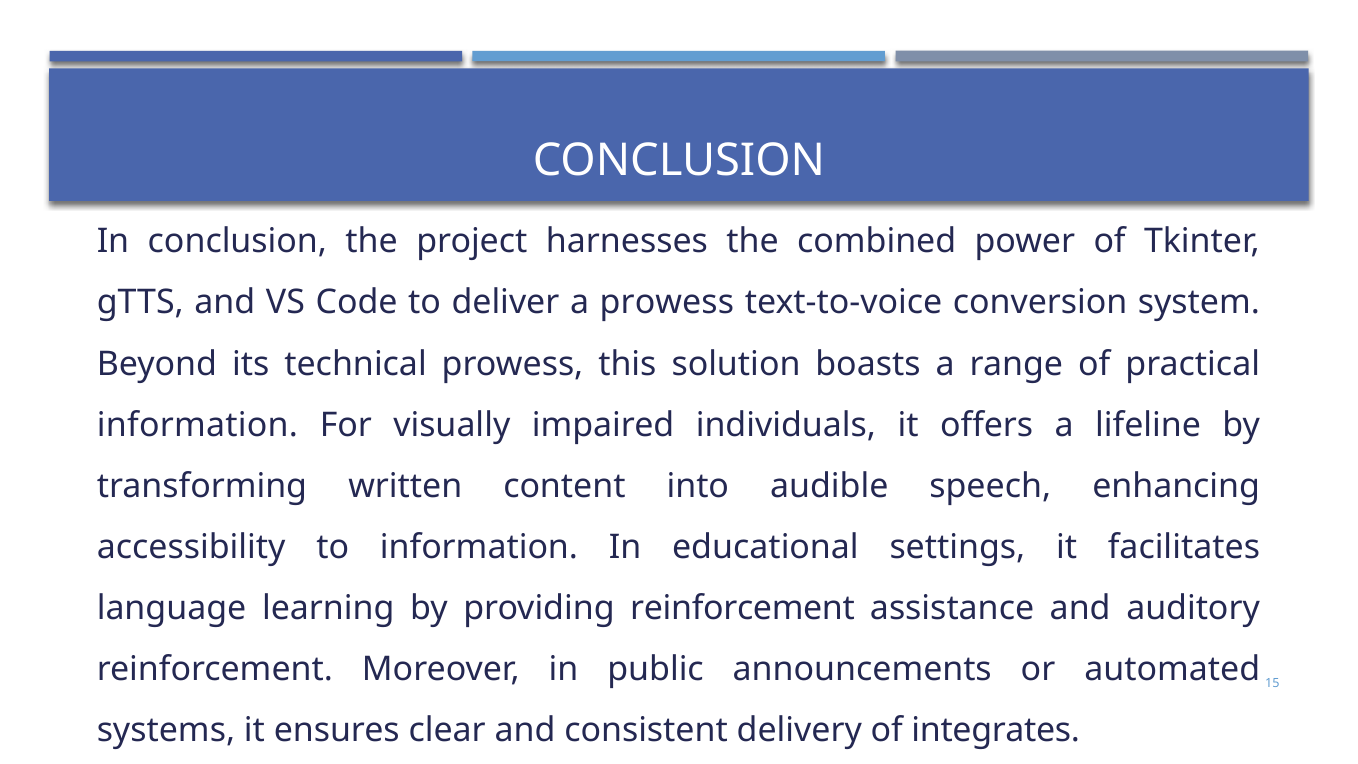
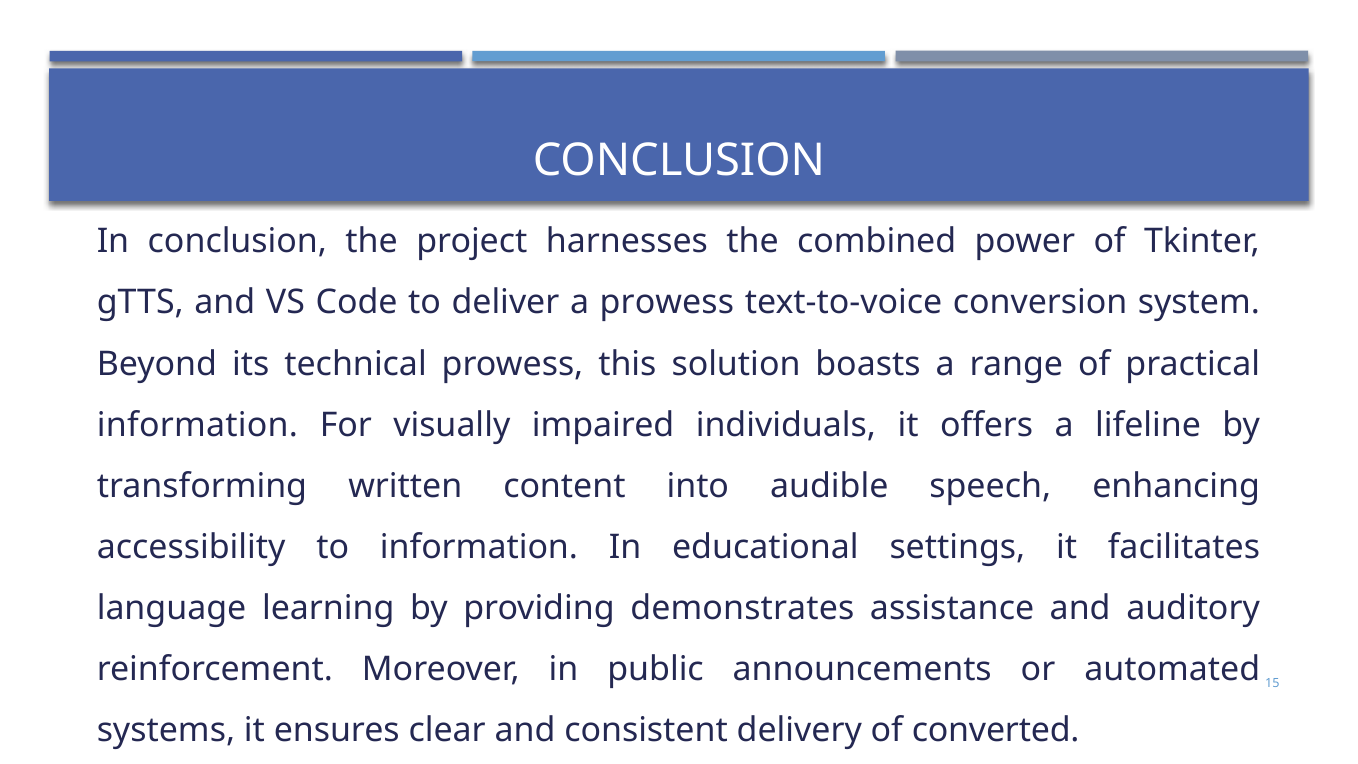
providing reinforcement: reinforcement -> demonstrates
integrates: integrates -> converted
